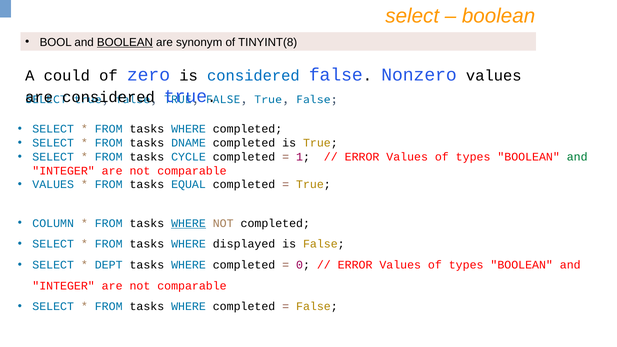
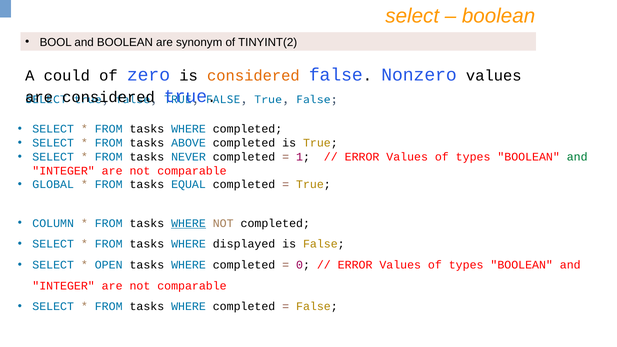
BOOLEAN at (125, 42) underline: present -> none
TINYINT(8: TINYINT(8 -> TINYINT(2
considered at (253, 75) colour: blue -> orange
DNAME: DNAME -> ABOVE
CYCLE: CYCLE -> NEVER
VALUES at (53, 185): VALUES -> GLOBAL
DEPT: DEPT -> OPEN
